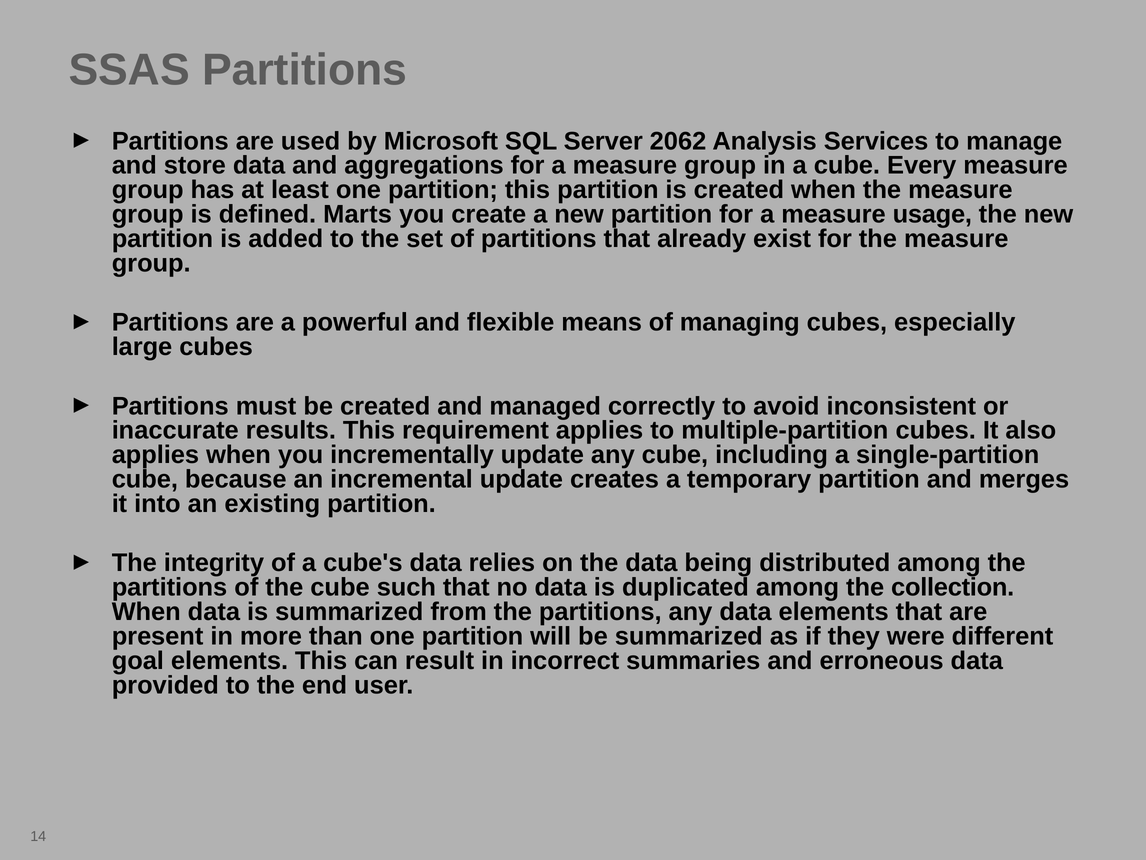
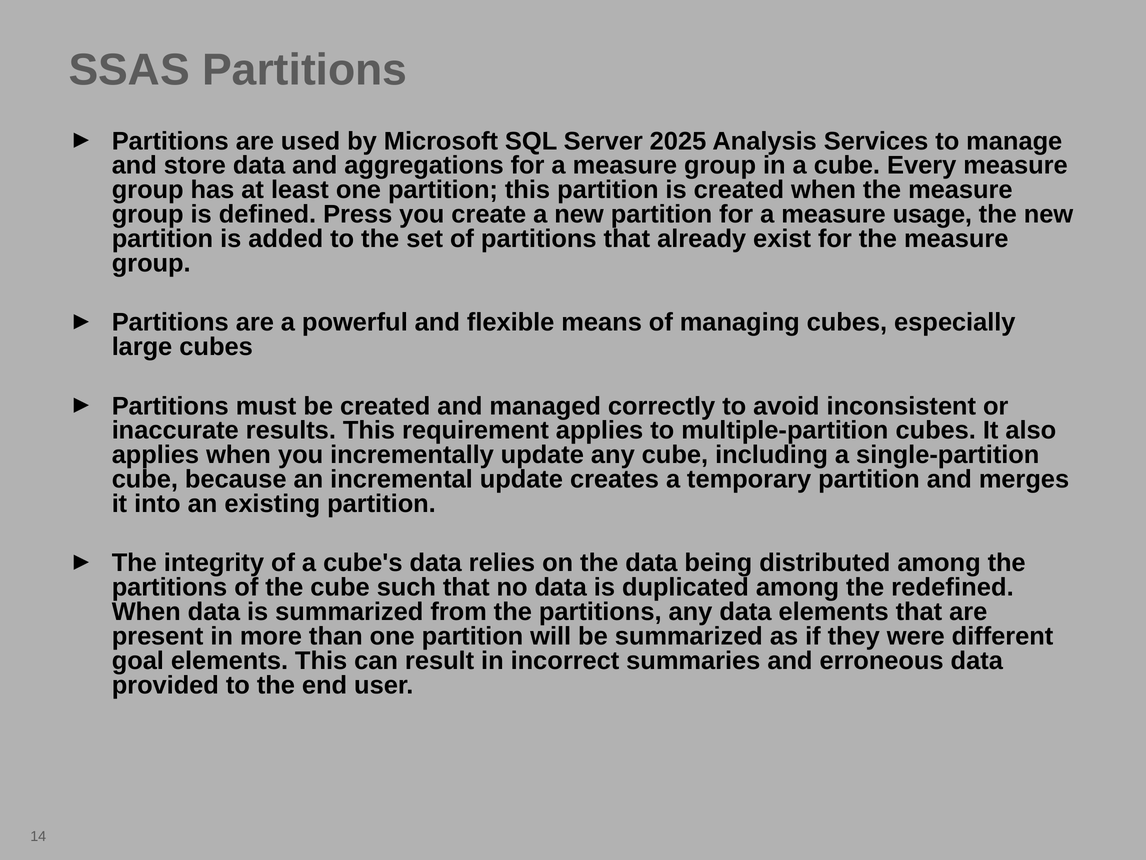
2062: 2062 -> 2025
Marts: Marts -> Press
collection: collection -> redefined
